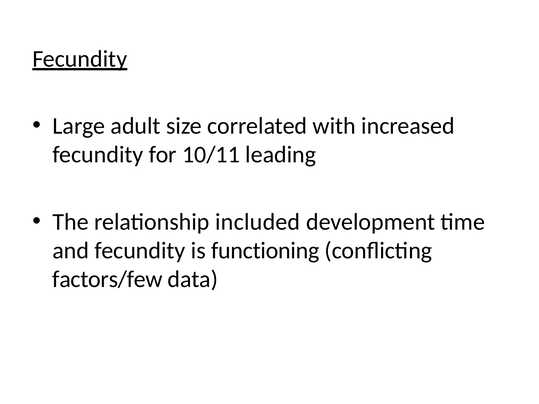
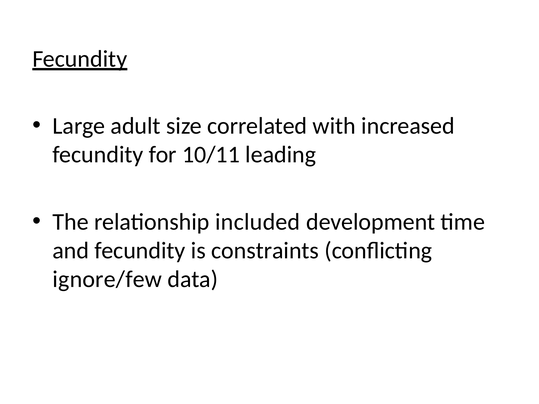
functioning: functioning -> constraints
factors/few: factors/few -> ignore/few
